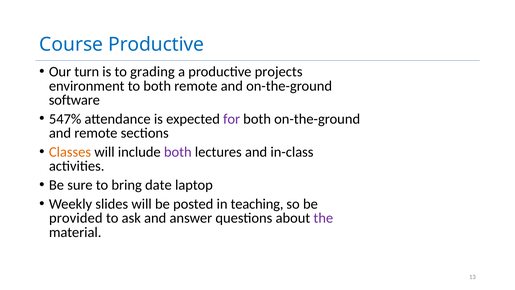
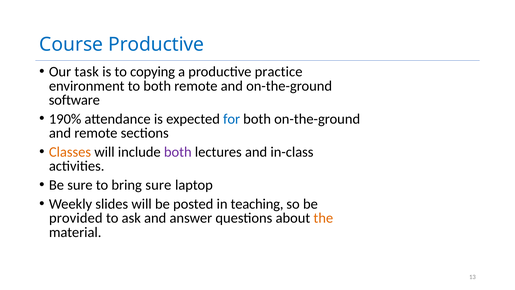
turn: turn -> task
grading: grading -> copying
projects: projects -> practice
547%: 547% -> 190%
for colour: purple -> blue
bring date: date -> sure
the colour: purple -> orange
